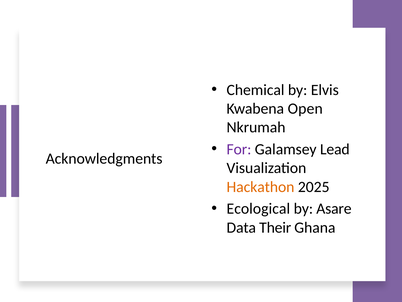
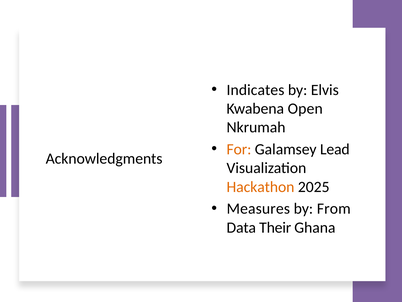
Chemical: Chemical -> Indicates
For colour: purple -> orange
Ecological: Ecological -> Measures
Asare: Asare -> From
